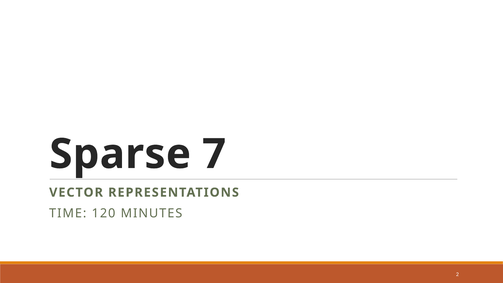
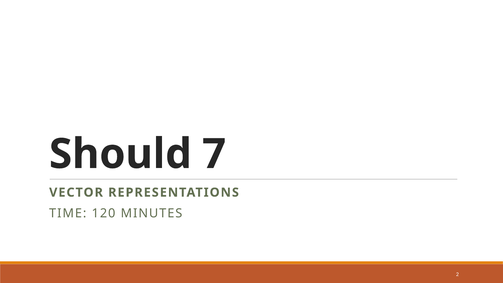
Sparse: Sparse -> Should
